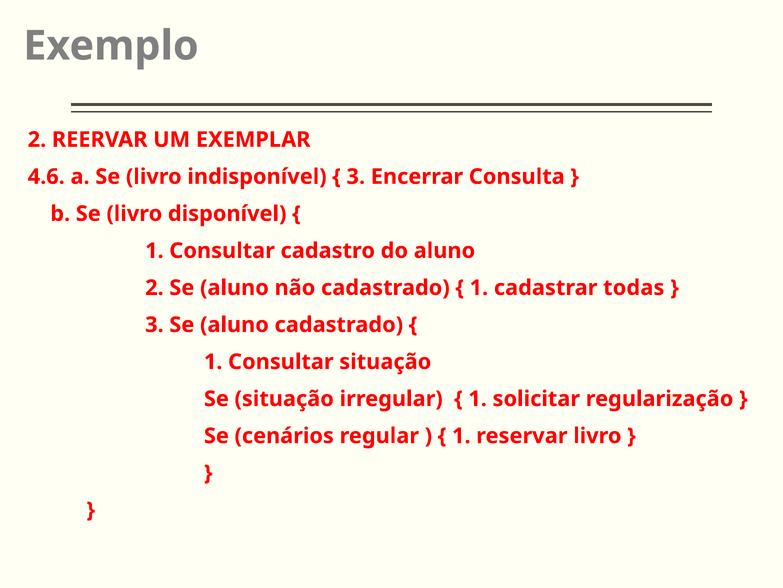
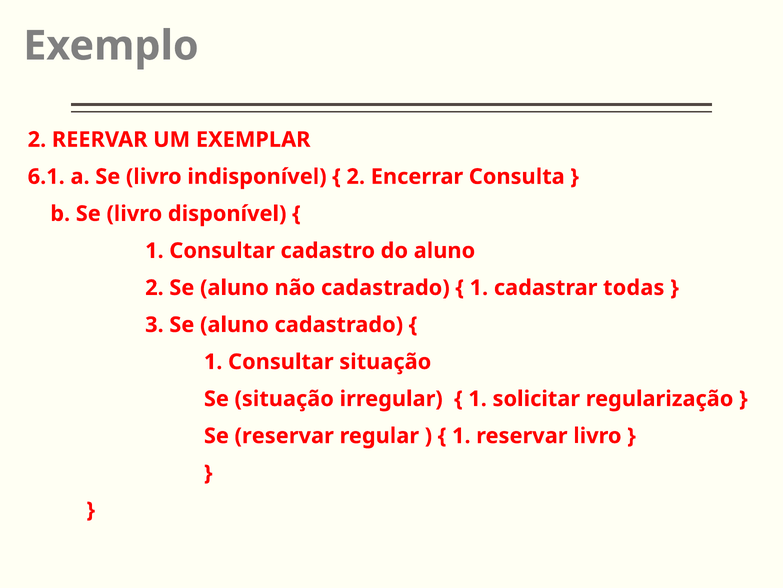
4.6: 4.6 -> 6.1
3 at (356, 176): 3 -> 2
Se cenários: cenários -> reservar
